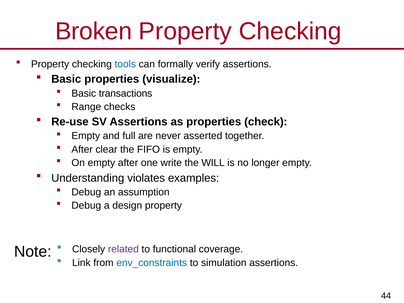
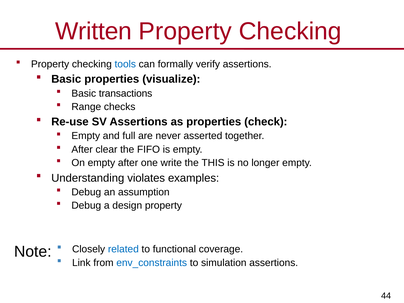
Broken: Broken -> Written
WILL: WILL -> THIS
related colour: purple -> blue
